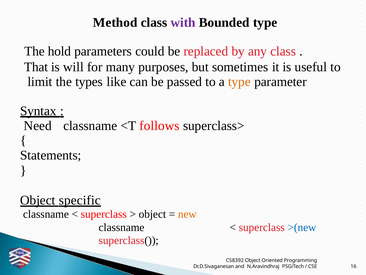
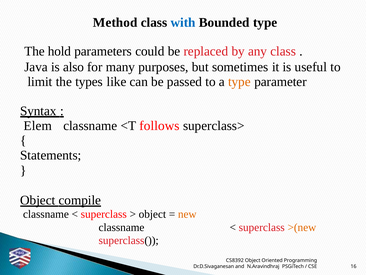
with colour: purple -> blue
That: That -> Java
will: will -> also
Need: Need -> Elem
specific: specific -> compile
>(new colour: blue -> orange
